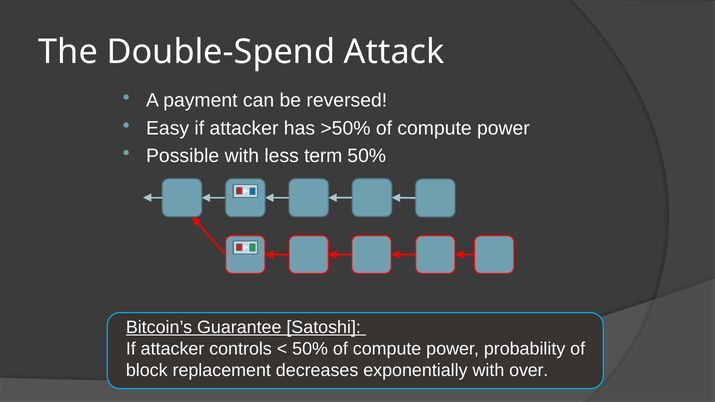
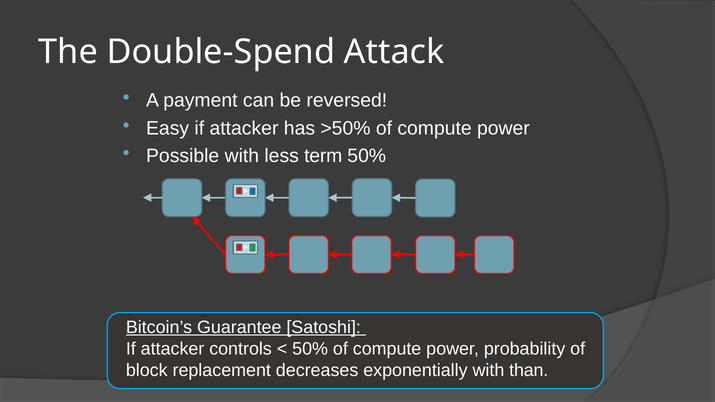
over: over -> than
